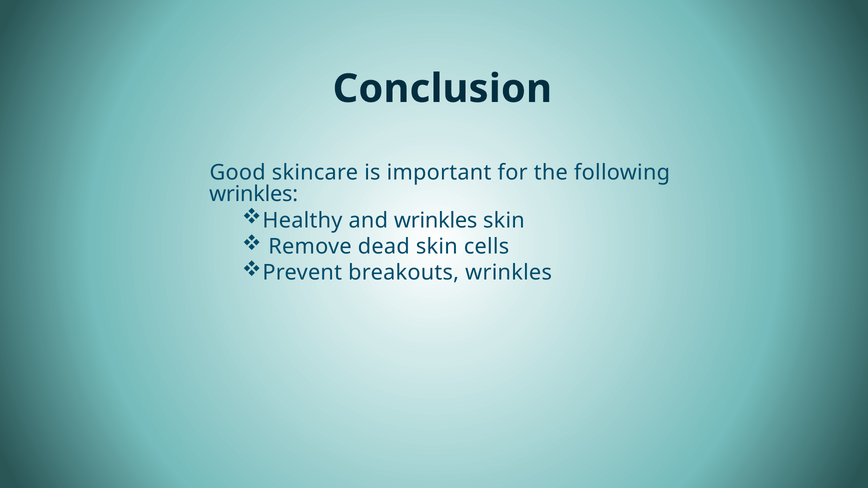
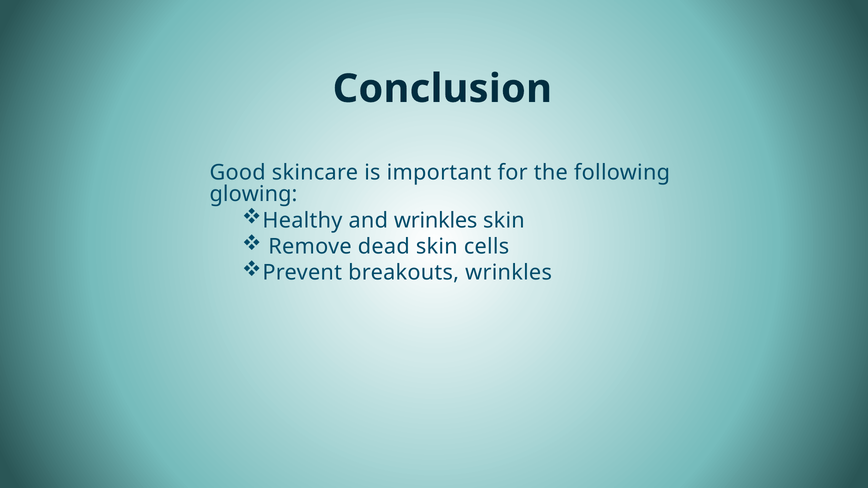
wrinkles at (254, 194): wrinkles -> glowing
